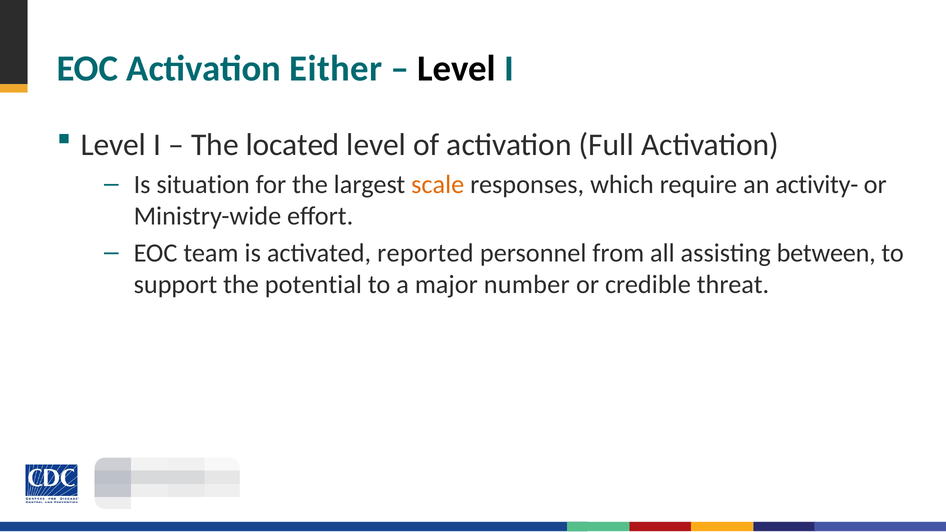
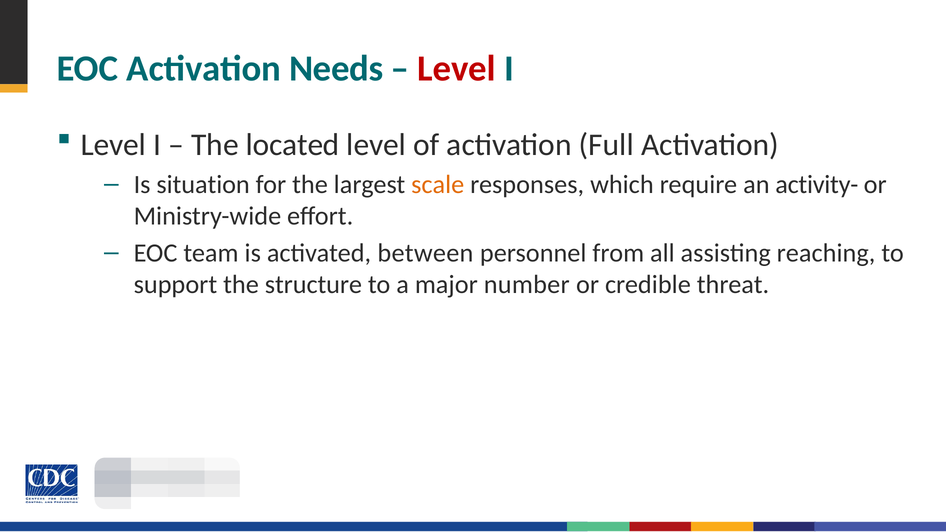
Either: Either -> Needs
Level at (457, 68) colour: black -> red
reported: reported -> between
between: between -> reaching
potential: potential -> structure
